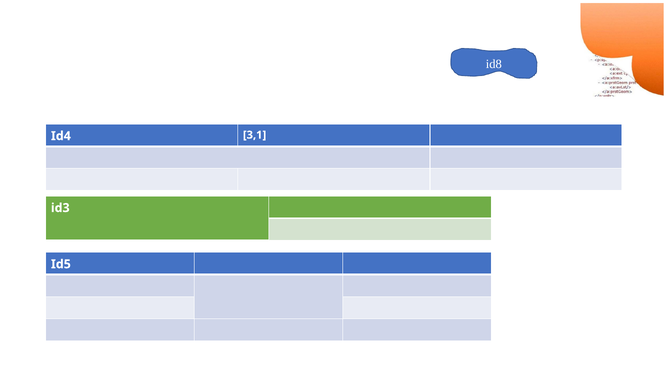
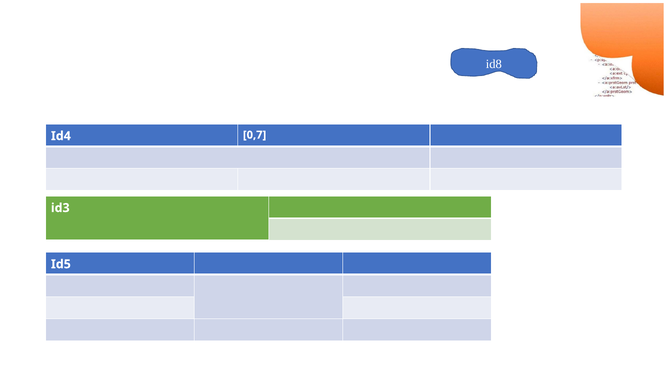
3,1: 3,1 -> 0,7
